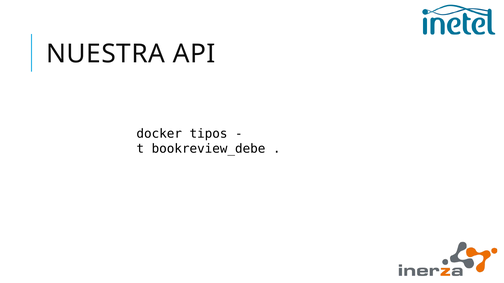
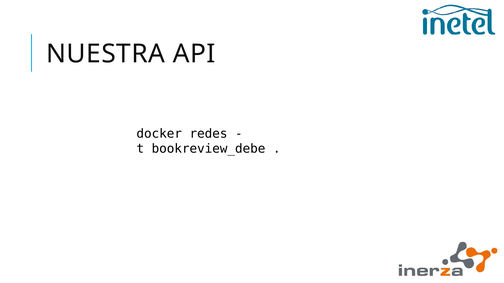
tipos: tipos -> redes
